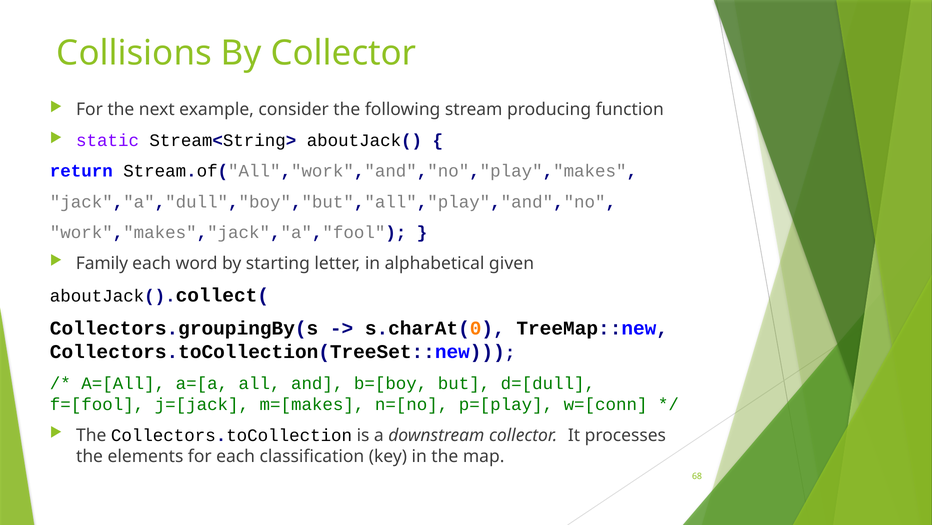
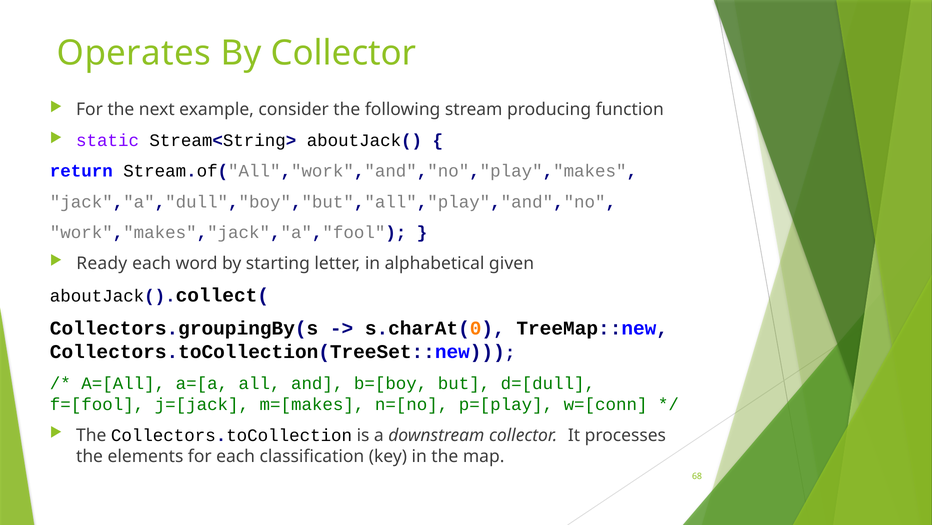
Collisions: Collisions -> Operates
Family: Family -> Ready
